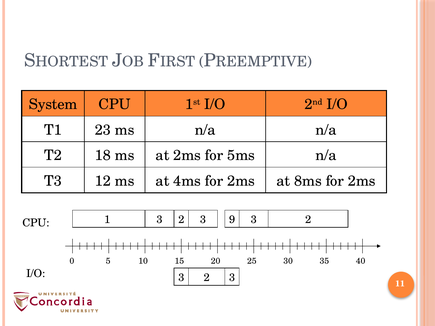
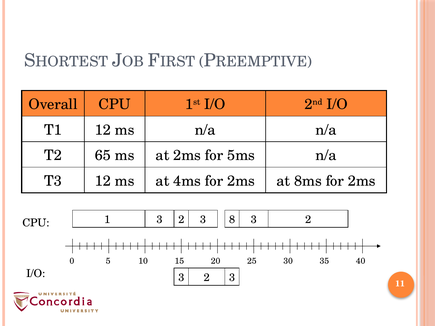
System: System -> Overall
T1 23: 23 -> 12
18: 18 -> 65
9: 9 -> 8
